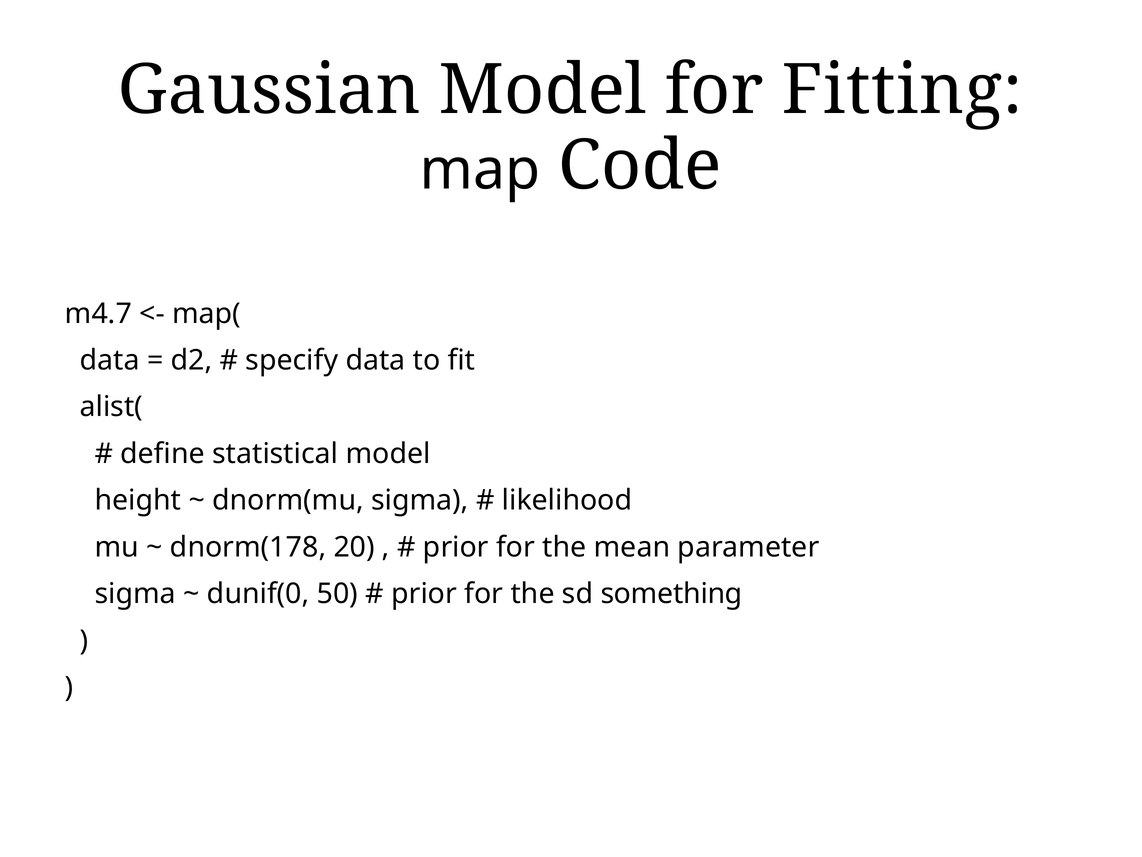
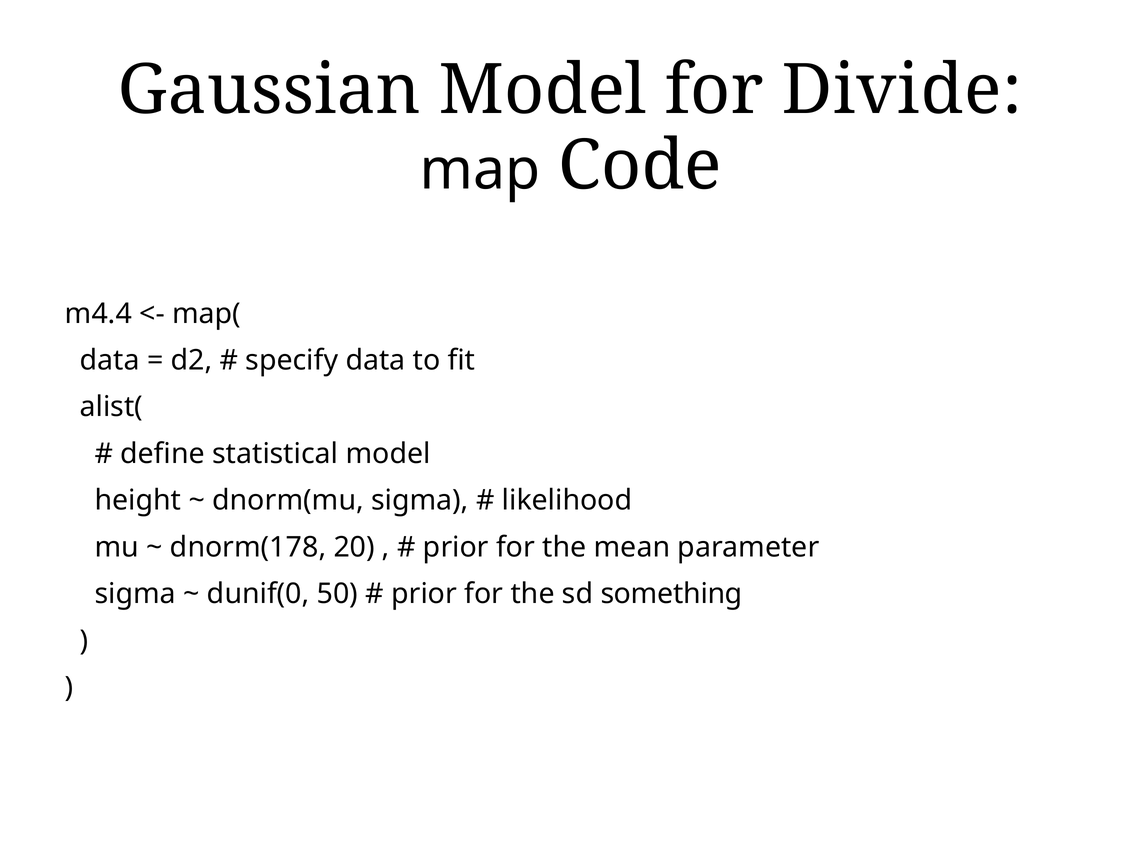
Fitting: Fitting -> Divide
m4.7: m4.7 -> m4.4
